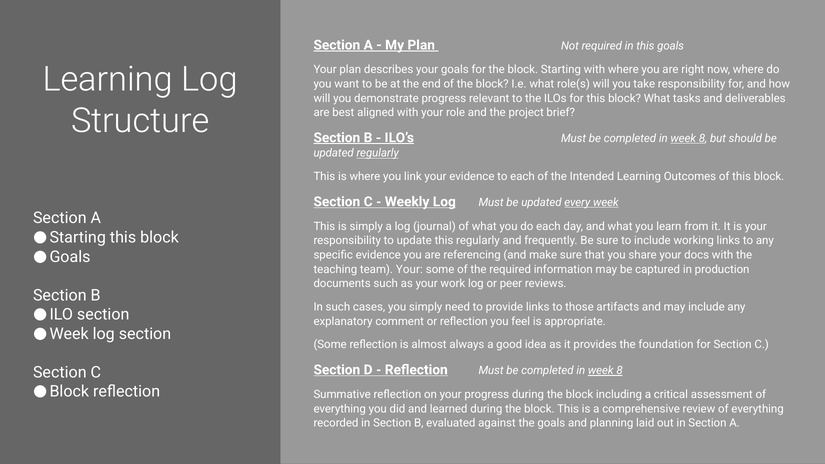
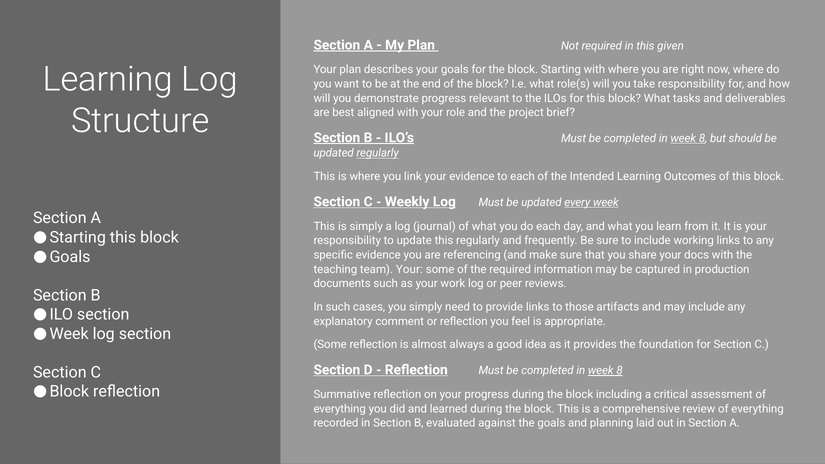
this goals: goals -> given
